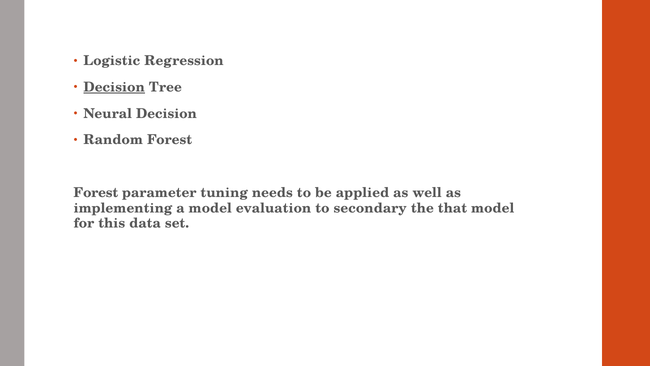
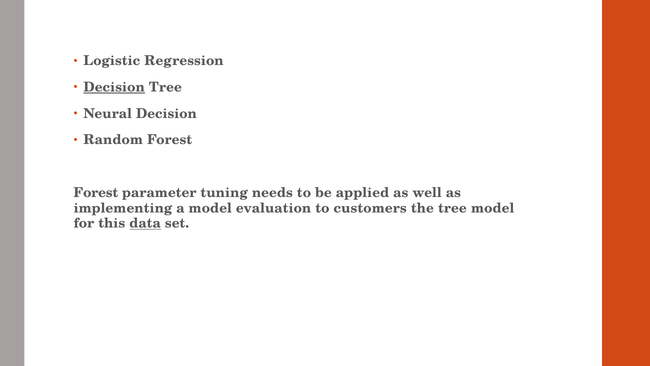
secondary: secondary -> customers
the that: that -> tree
data underline: none -> present
